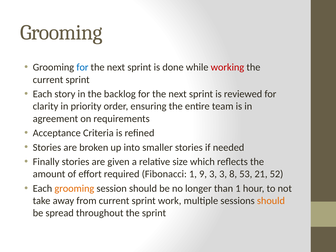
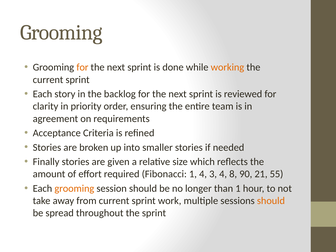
for at (82, 67) colour: blue -> orange
working colour: red -> orange
1 9: 9 -> 4
3 3: 3 -> 4
53: 53 -> 90
52: 52 -> 55
